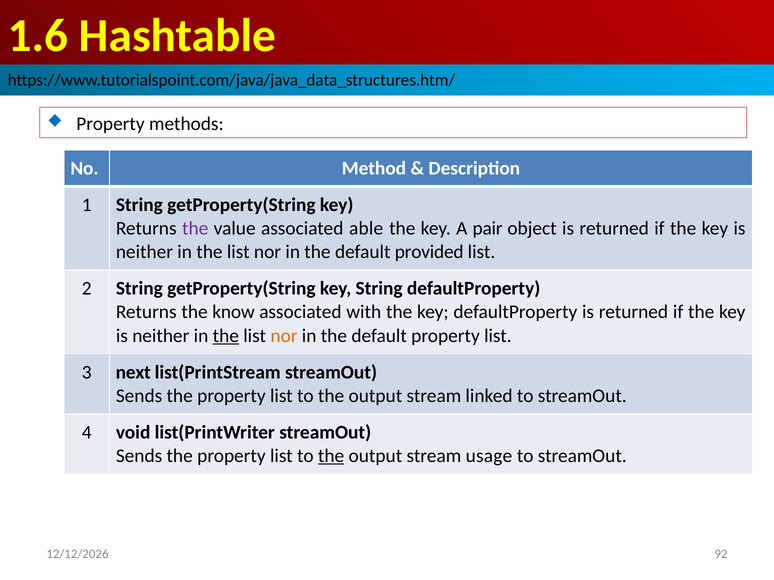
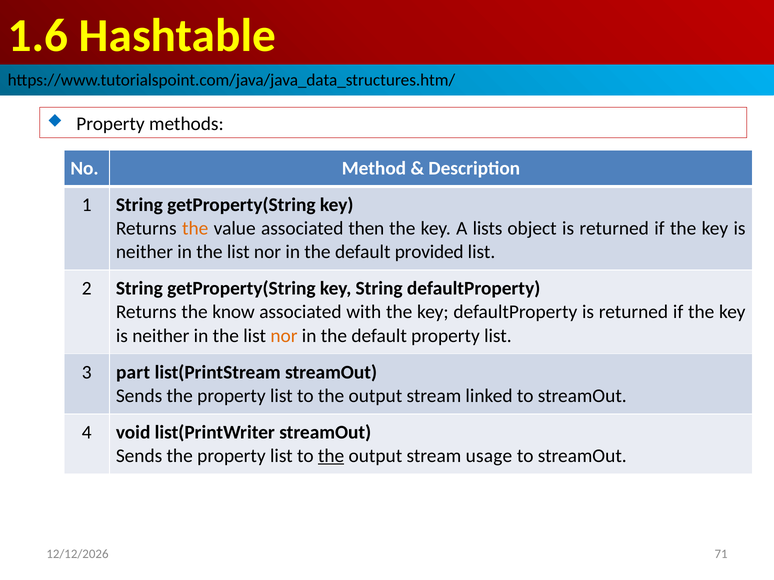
the at (195, 229) colour: purple -> orange
able: able -> then
pair: pair -> lists
the at (226, 336) underline: present -> none
next: next -> part
92: 92 -> 71
